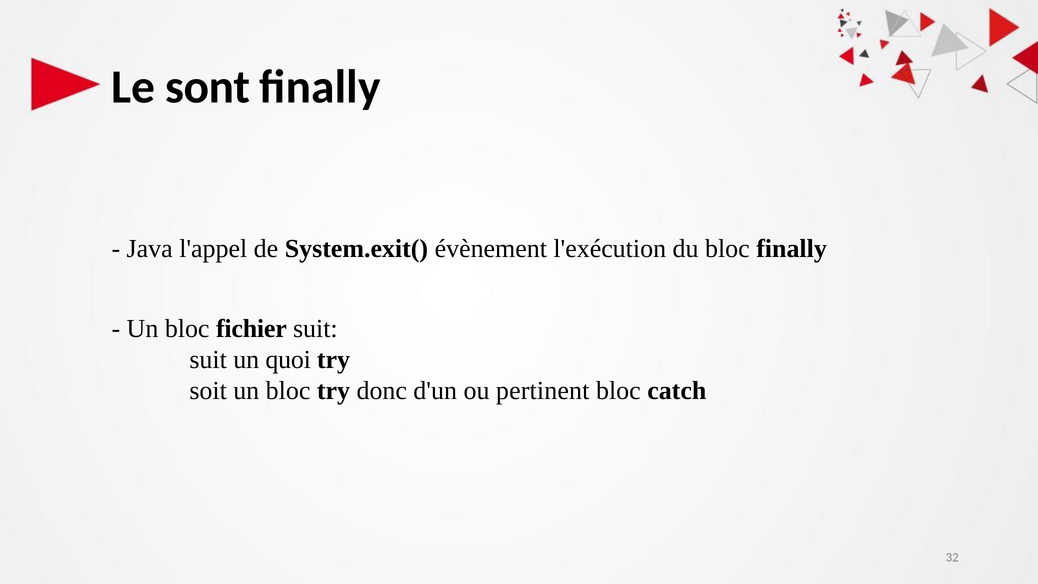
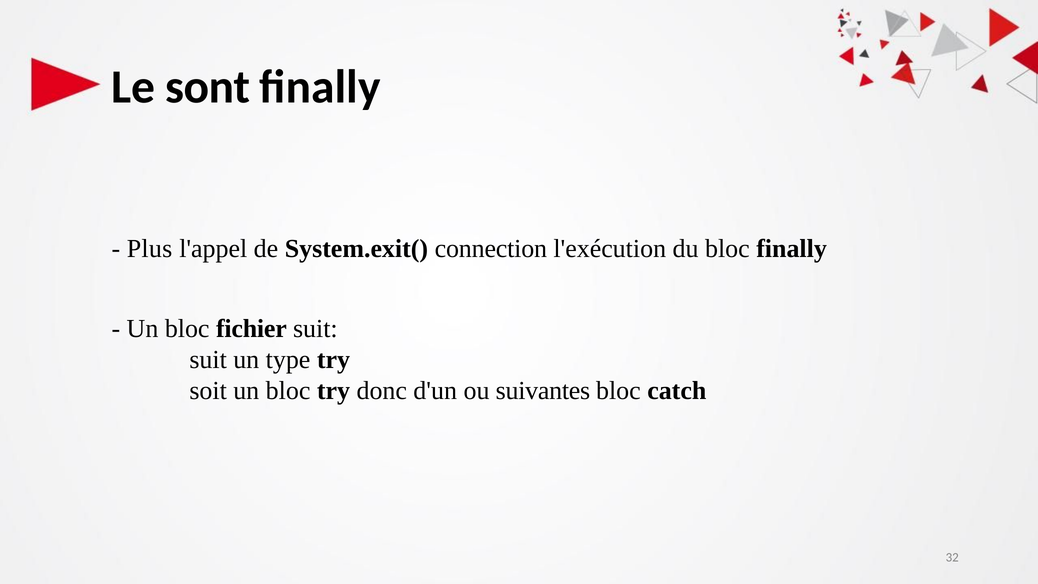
Java: Java -> Plus
évènement: évènement -> connection
quoi: quoi -> type
pertinent: pertinent -> suivantes
